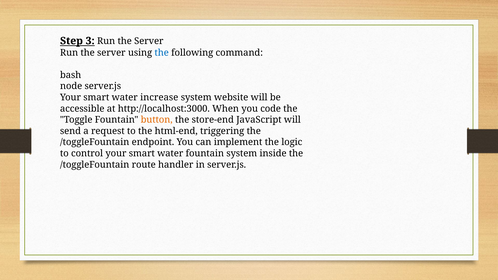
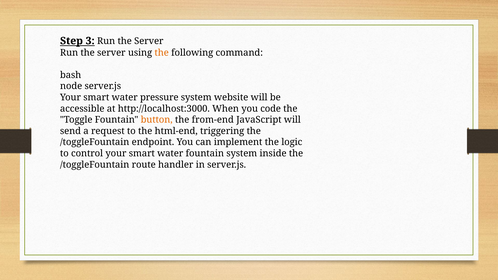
the at (162, 53) colour: blue -> orange
increase: increase -> pressure
store-end: store-end -> from-end
